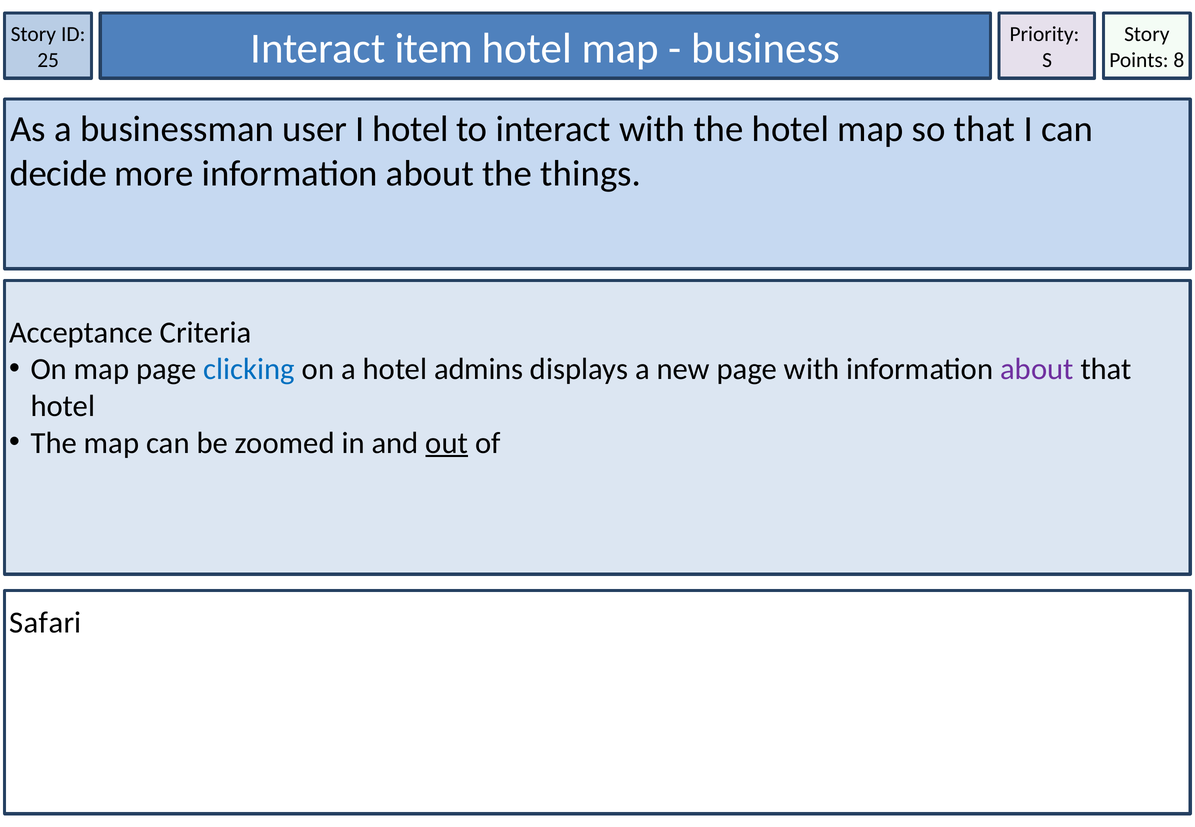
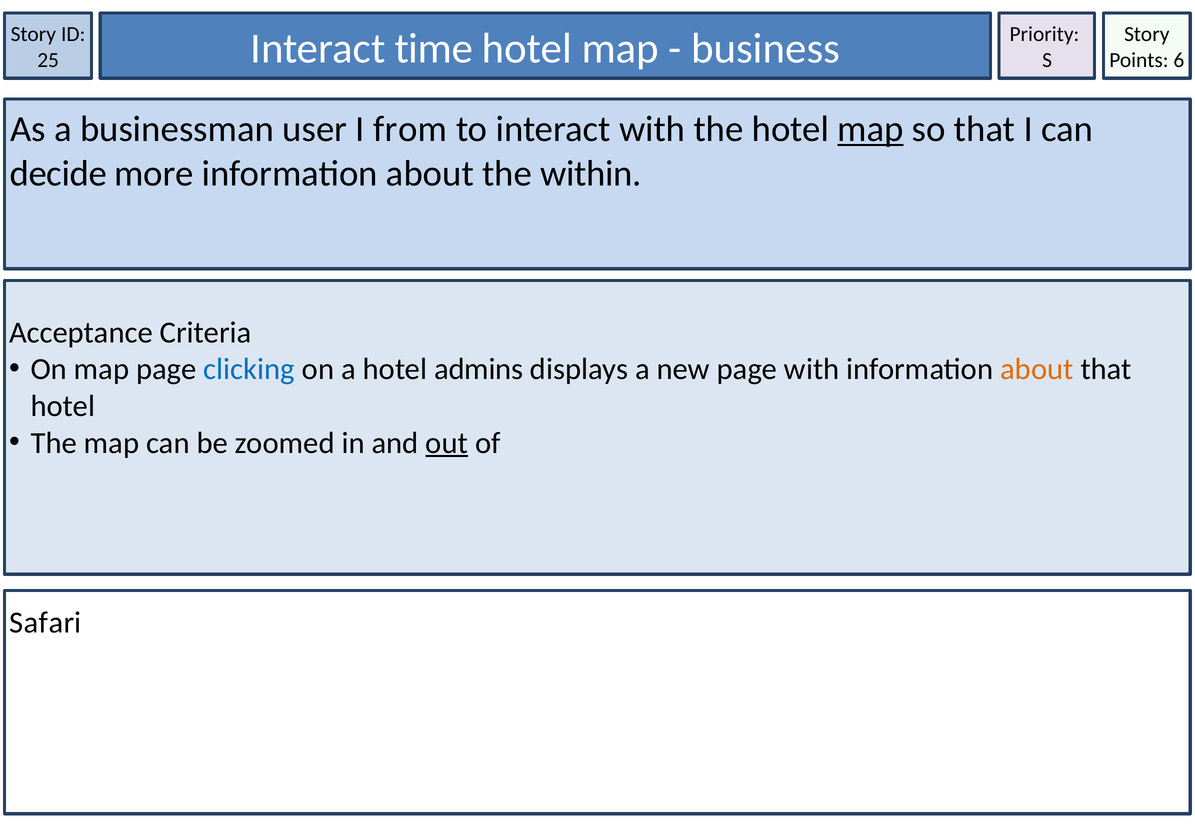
item: item -> time
8: 8 -> 6
I hotel: hotel -> from
map at (871, 129) underline: none -> present
things: things -> within
about at (1037, 369) colour: purple -> orange
